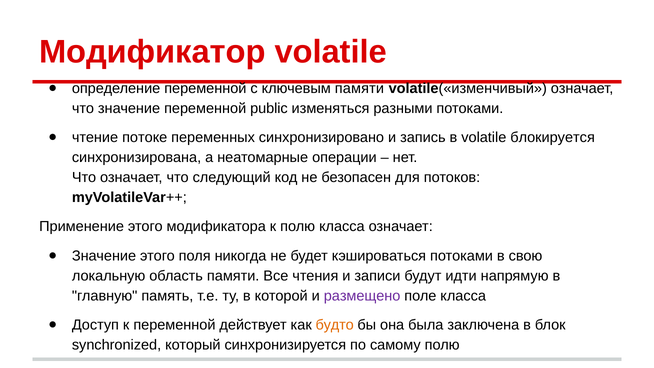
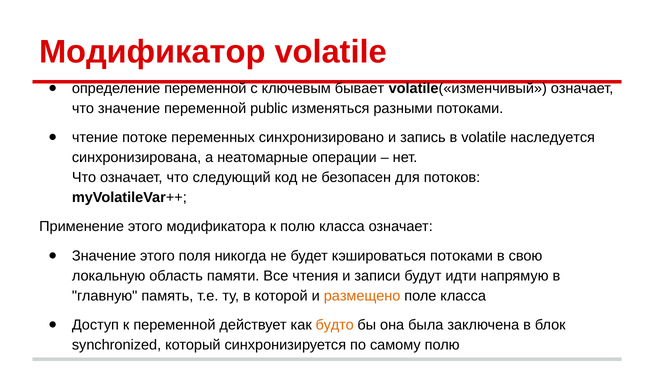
ключевым памяти: памяти -> бывает
блокируется: блокируется -> наследуется
размещено colour: purple -> orange
